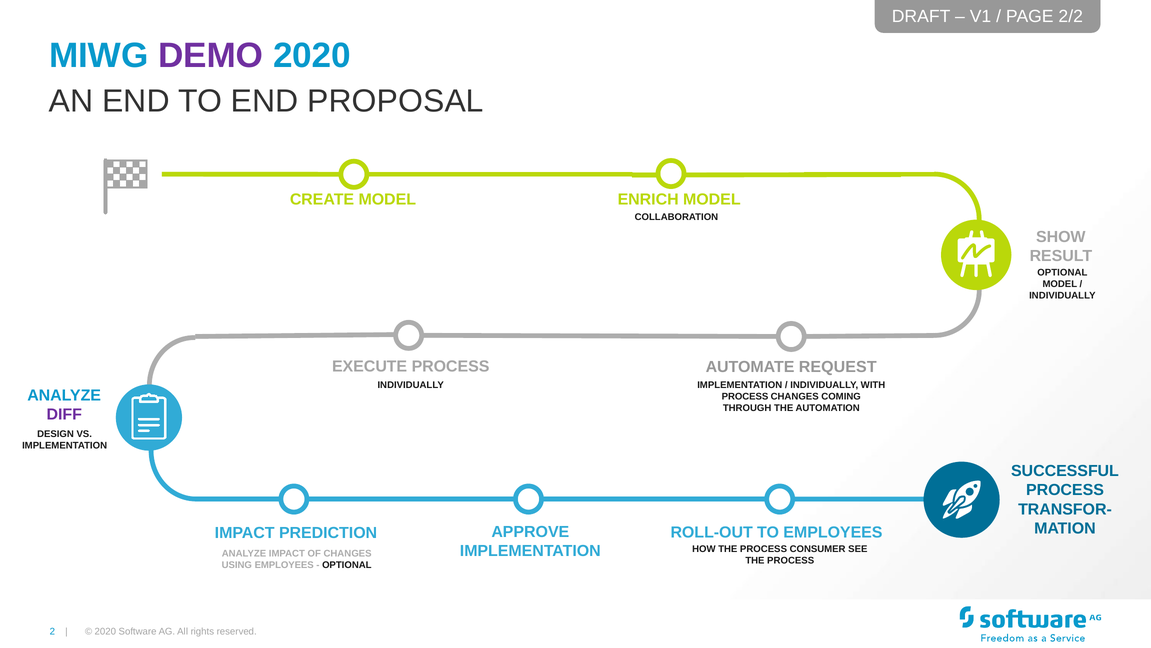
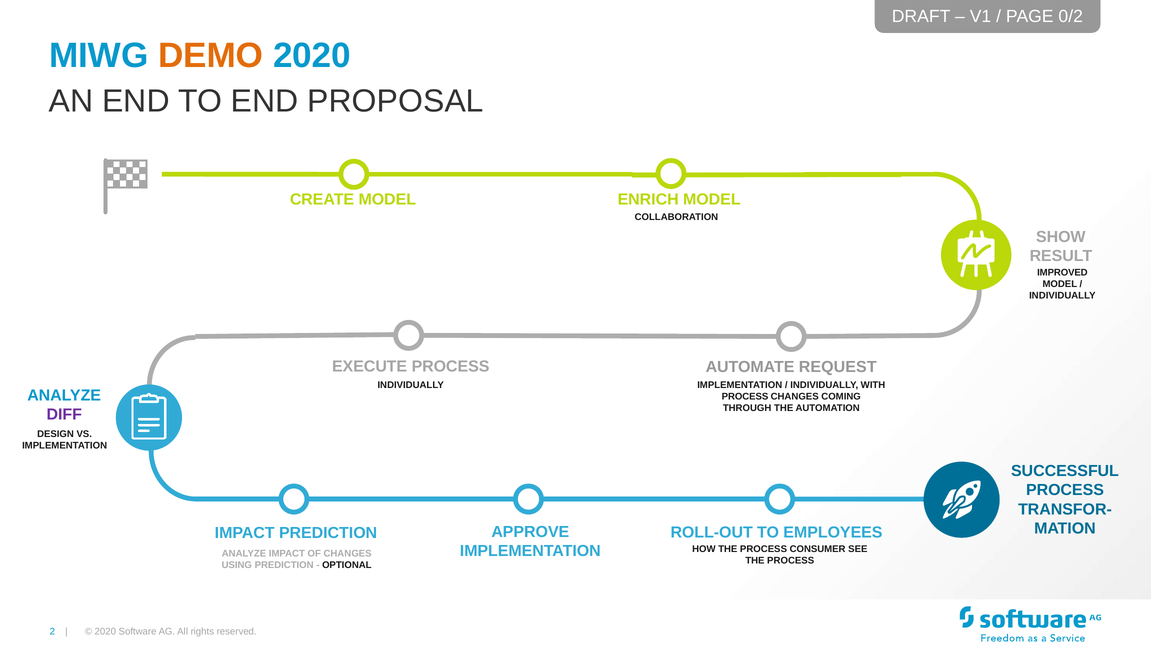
2/2: 2/2 -> 0/2
DEMO colour: purple -> orange
OPTIONAL at (1062, 272): OPTIONAL -> IMPROVED
USING EMPLOYEES: EMPLOYEES -> PREDICTION
